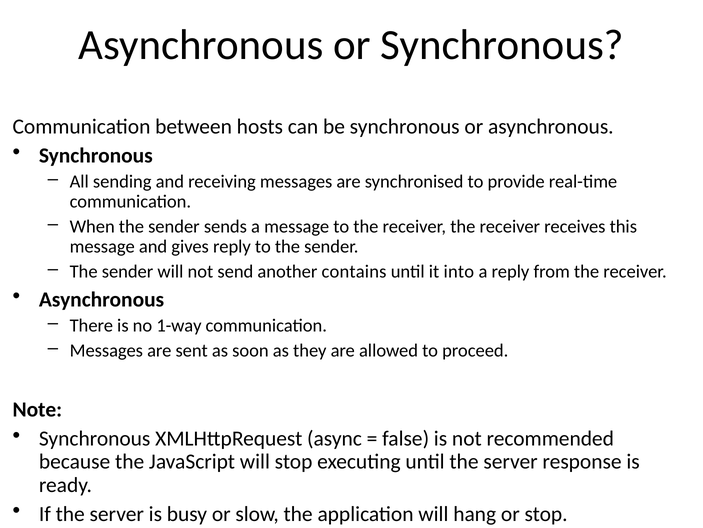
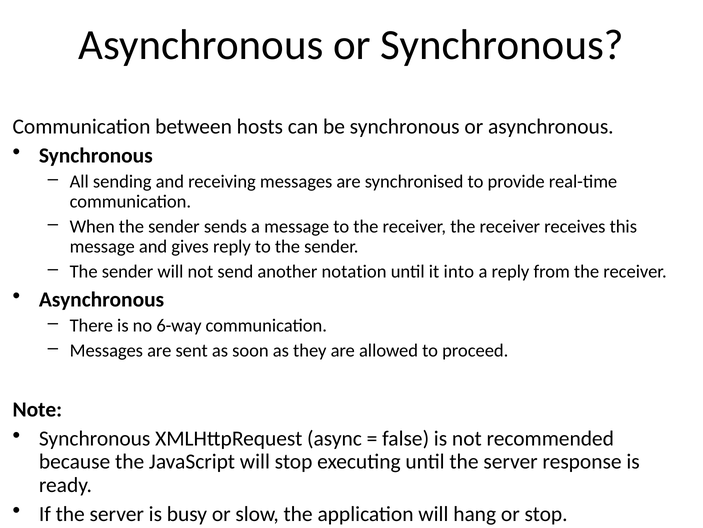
contains: contains -> notation
1-way: 1-way -> 6-way
